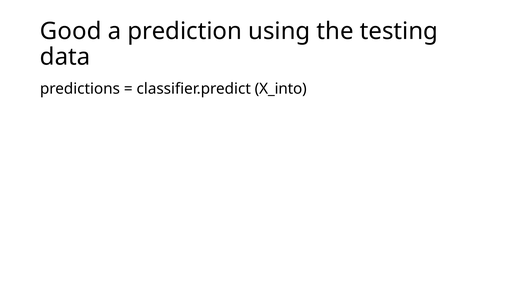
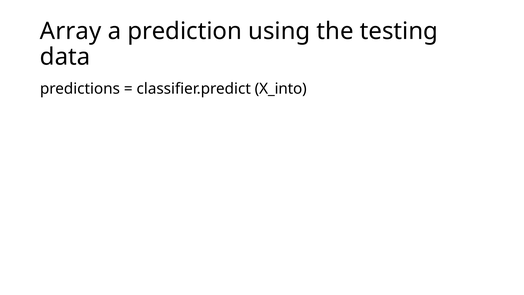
Good: Good -> Array
